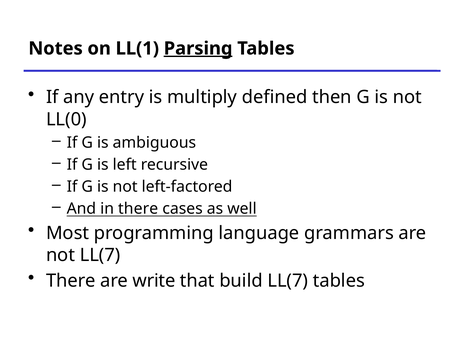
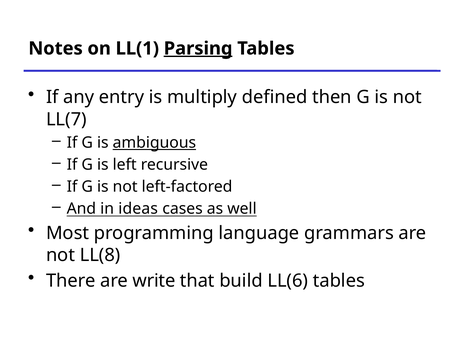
LL(0: LL(0 -> LL(7
ambiguous underline: none -> present
in there: there -> ideas
not LL(7: LL(7 -> LL(8
build LL(7: LL(7 -> LL(6
